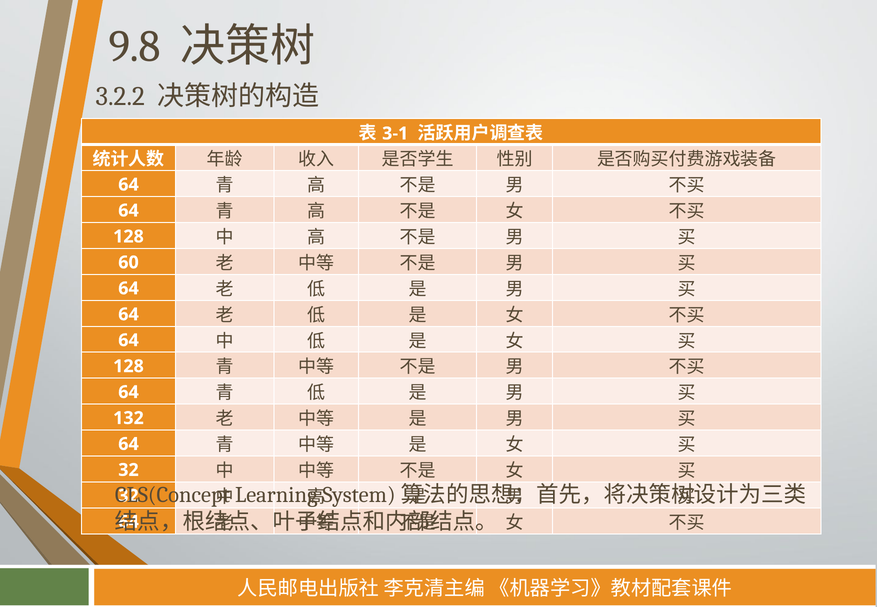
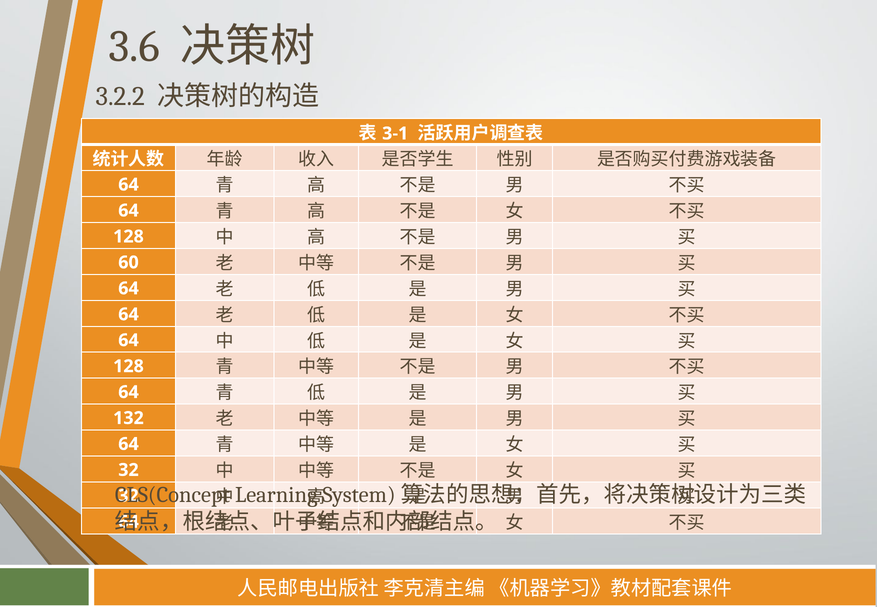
9.8: 9.8 -> 3.6
